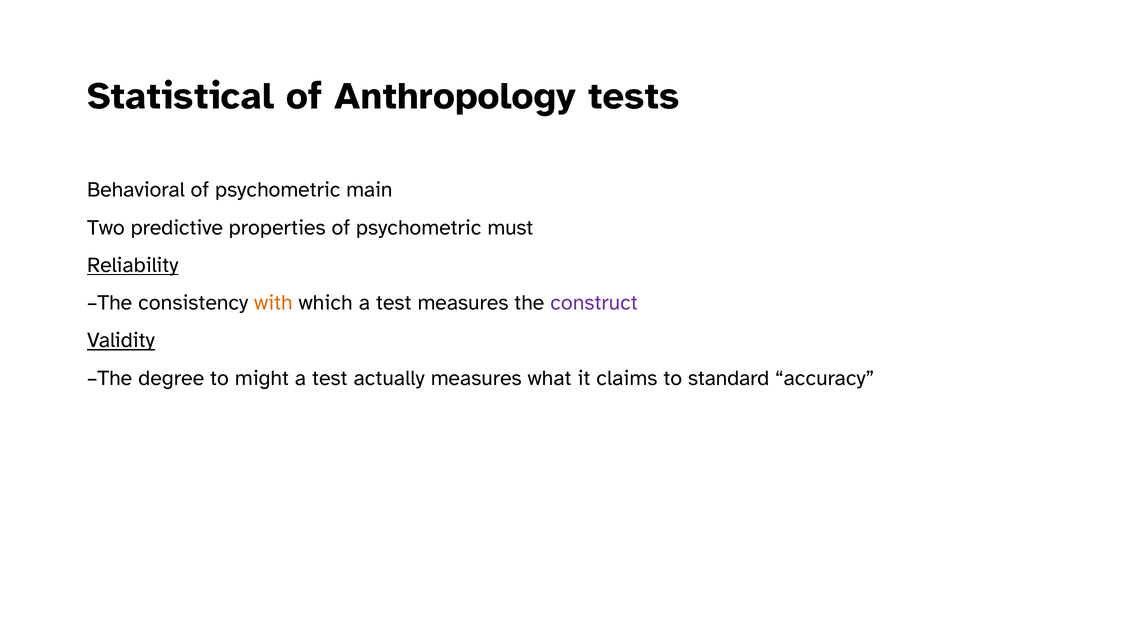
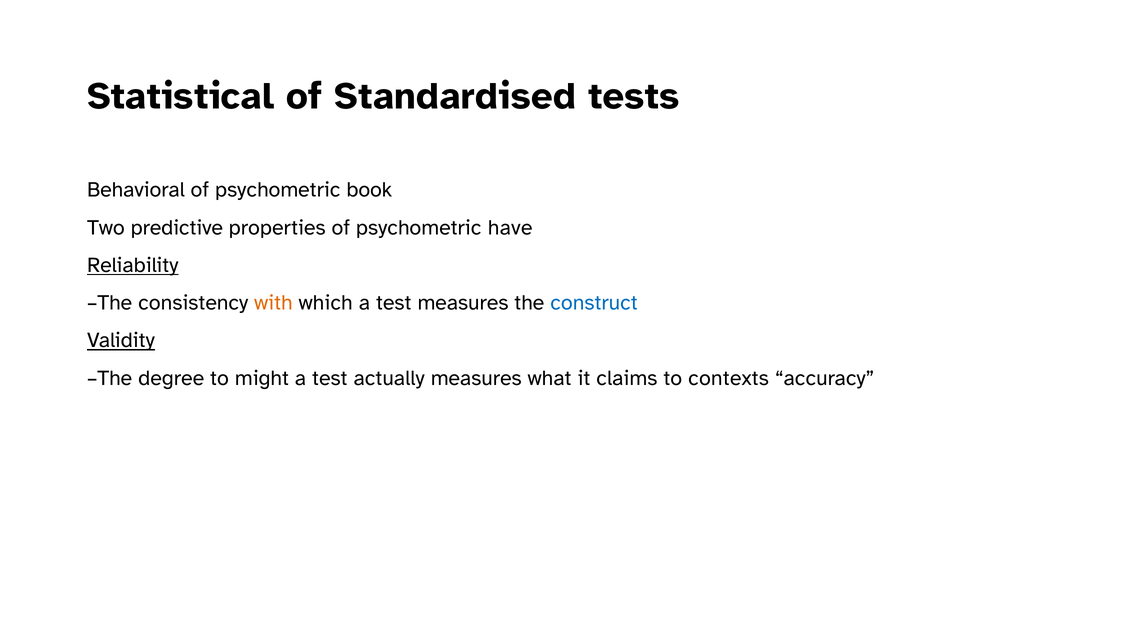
Anthropology: Anthropology -> Standardised
main: main -> book
must: must -> have
construct colour: purple -> blue
standard: standard -> contexts
